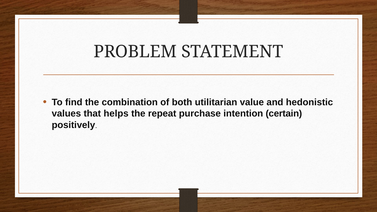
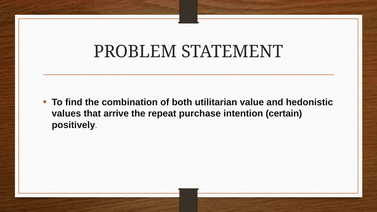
helps: helps -> arrive
